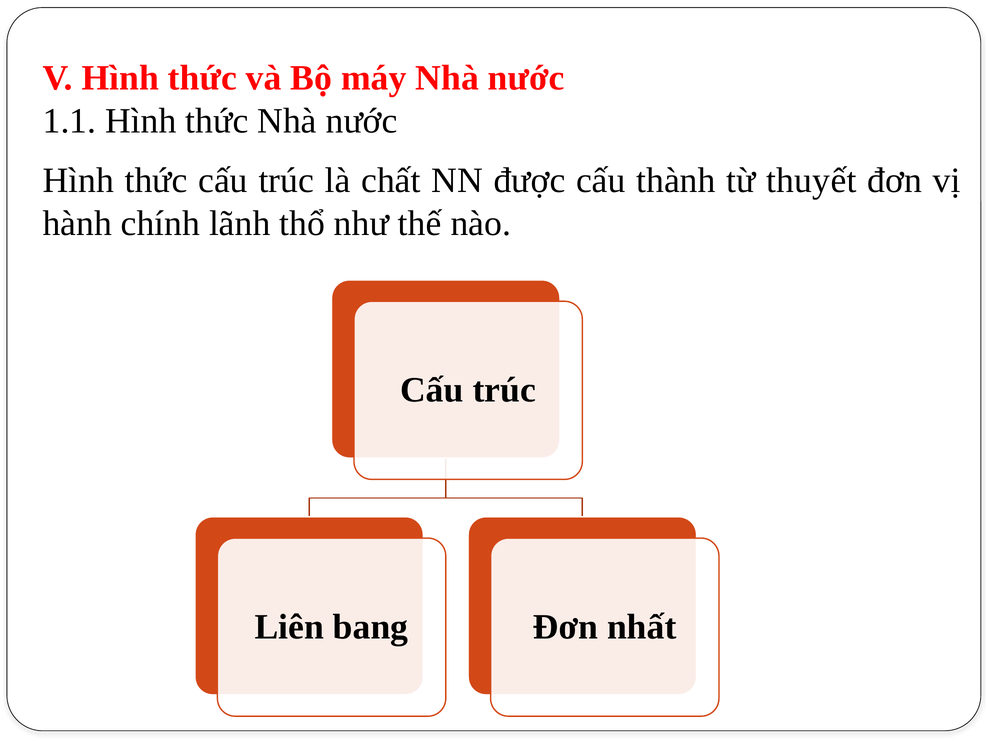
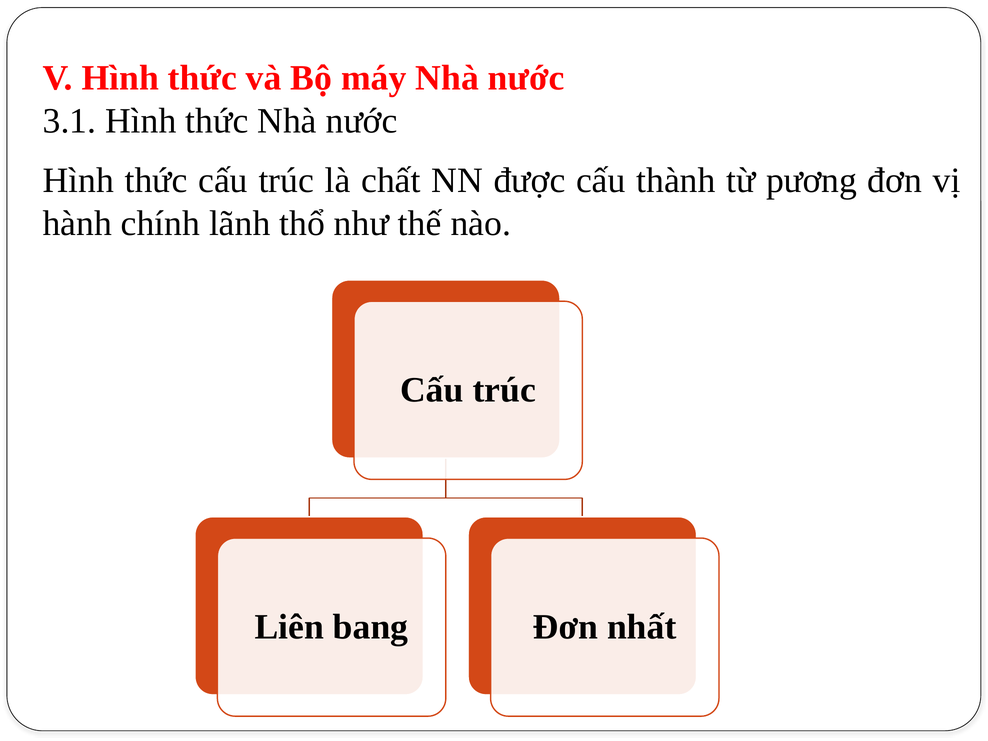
1.1: 1.1 -> 3.1
thuyết: thuyết -> pương
